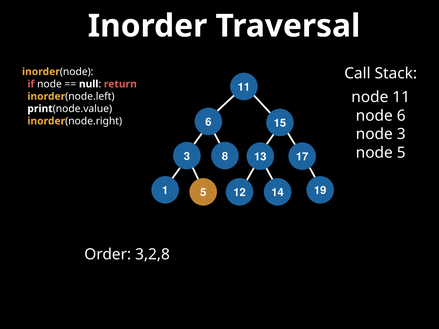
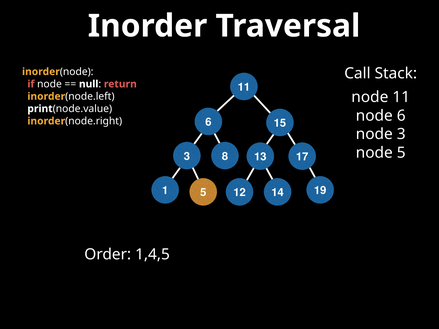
3,2,8: 3,2,8 -> 1,4,5
